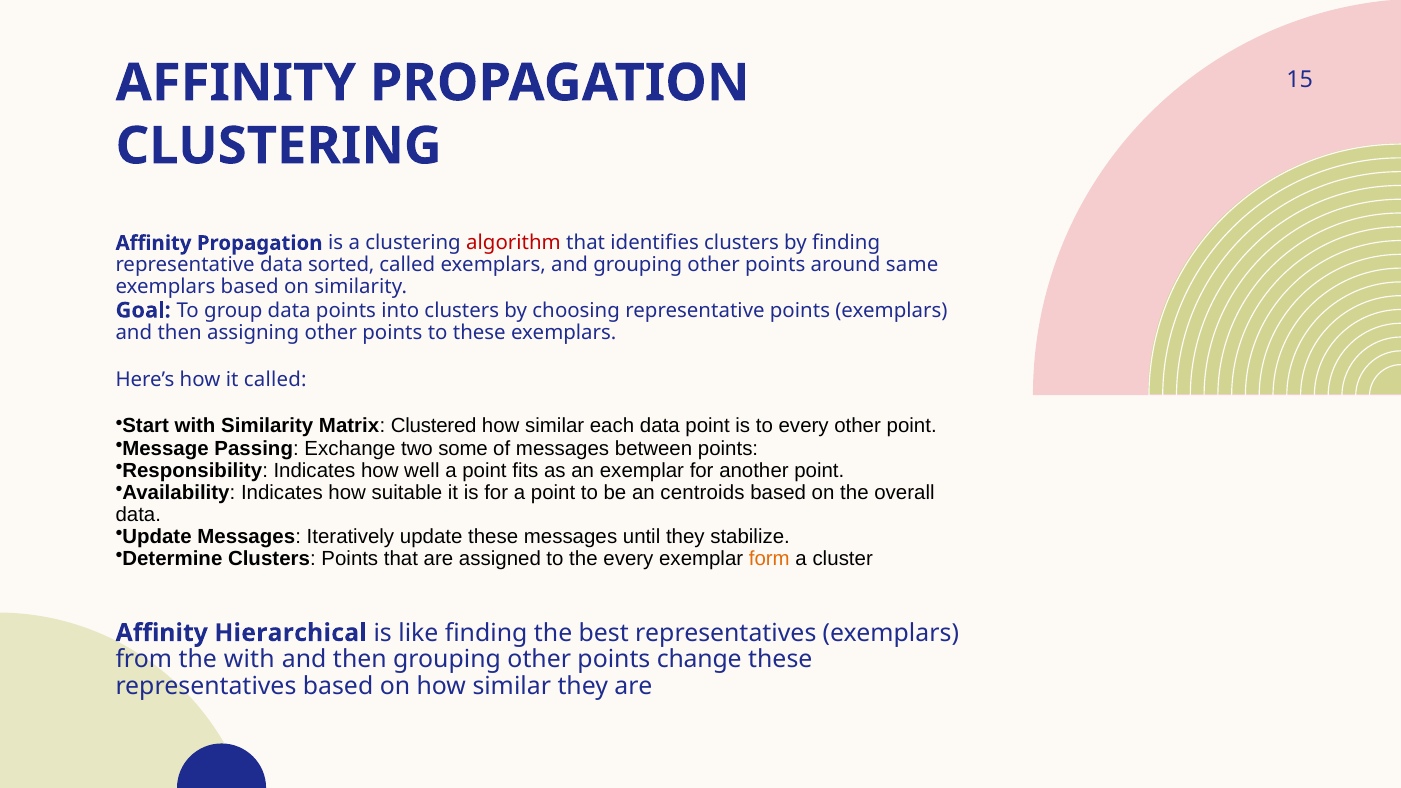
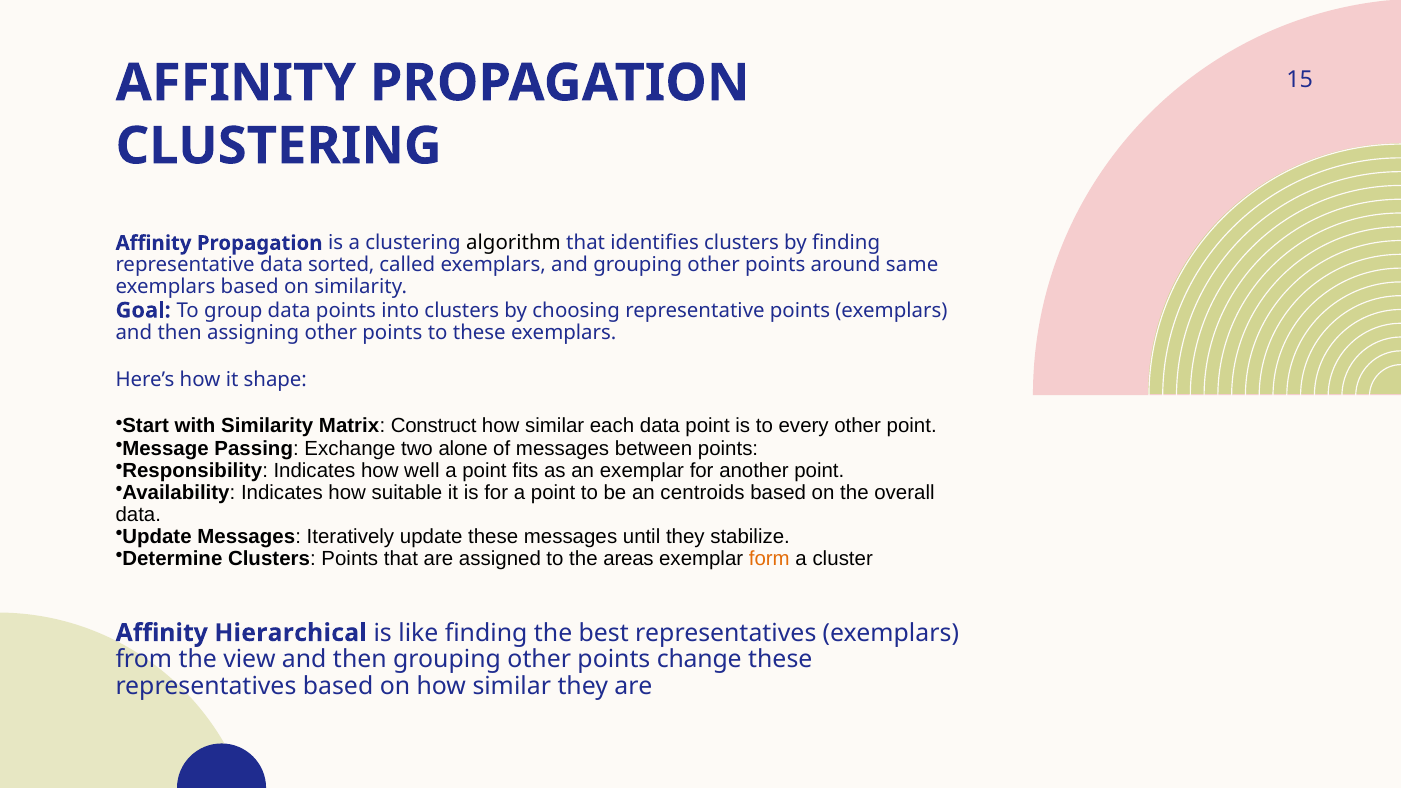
algorithm colour: red -> black
it called: called -> shape
Clustered: Clustered -> Construct
some: some -> alone
the every: every -> areas
the with: with -> view
